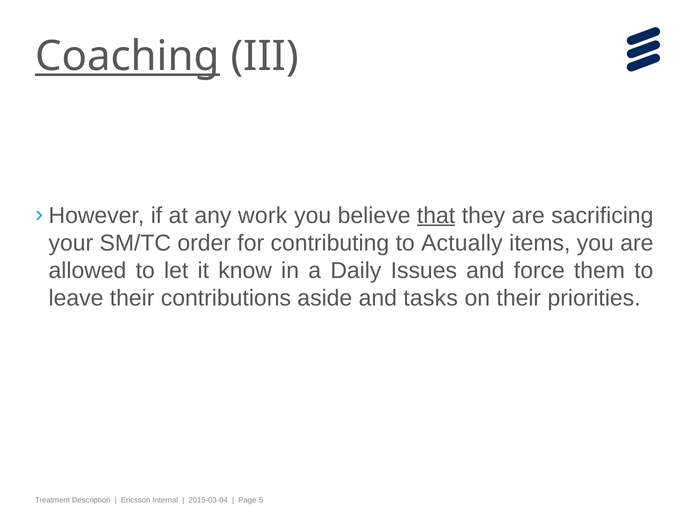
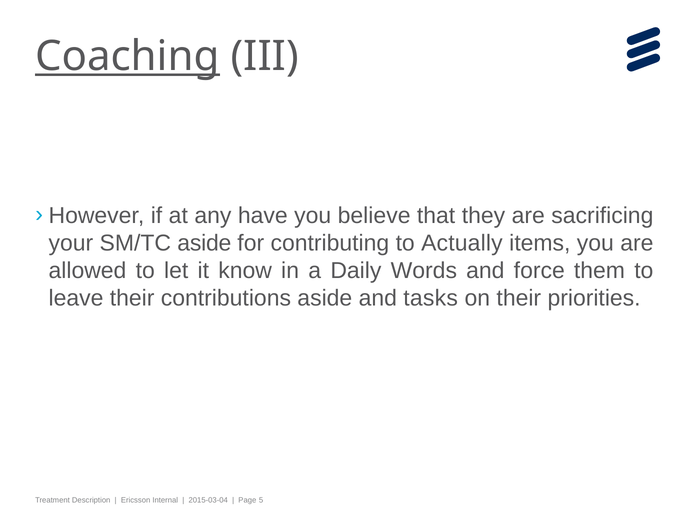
work: work -> have
that underline: present -> none
SM/TC order: order -> aside
Issues: Issues -> Words
